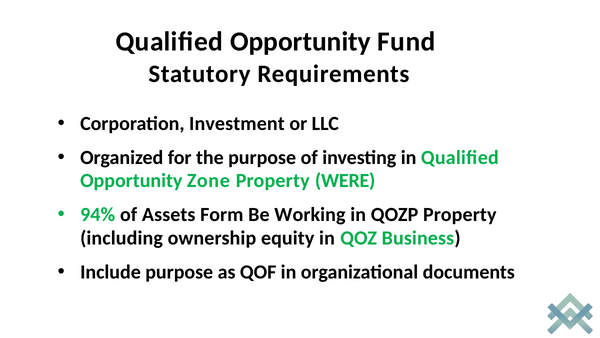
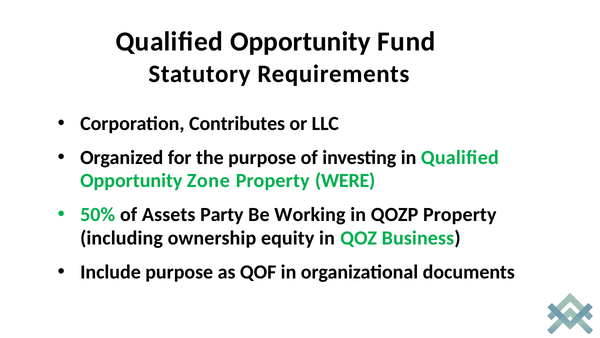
Investment: Investment -> Contributes
94%: 94% -> 50%
Form: Form -> Party
